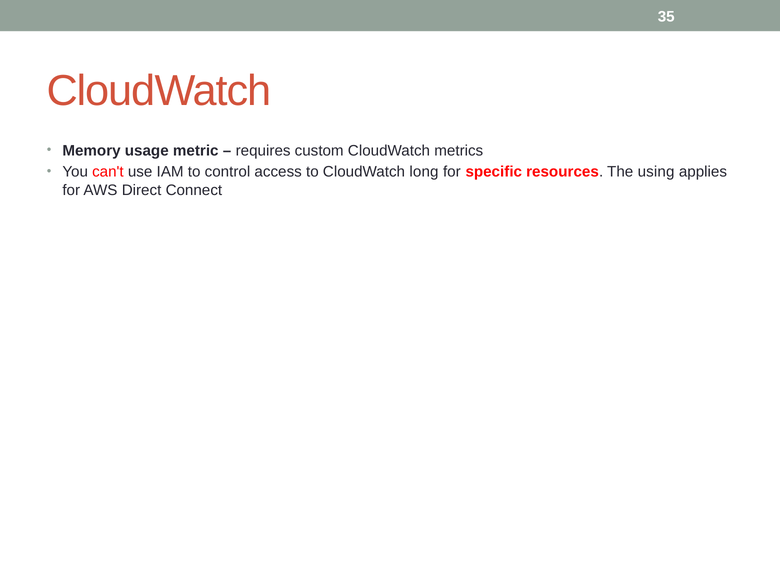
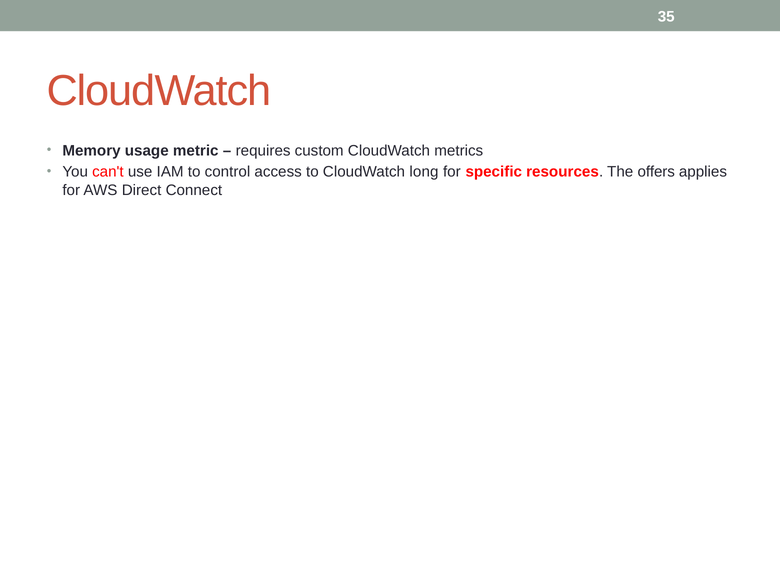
using: using -> offers
